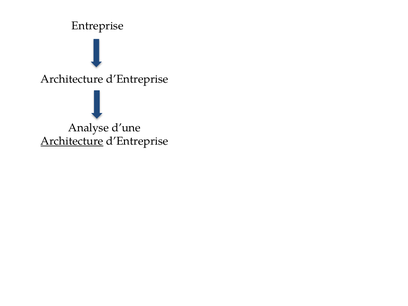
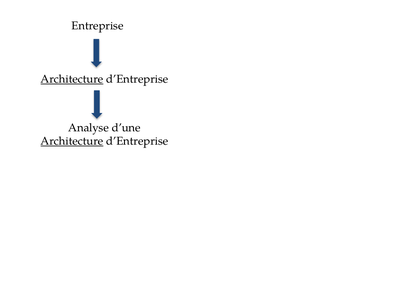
Architecture at (72, 79) underline: none -> present
